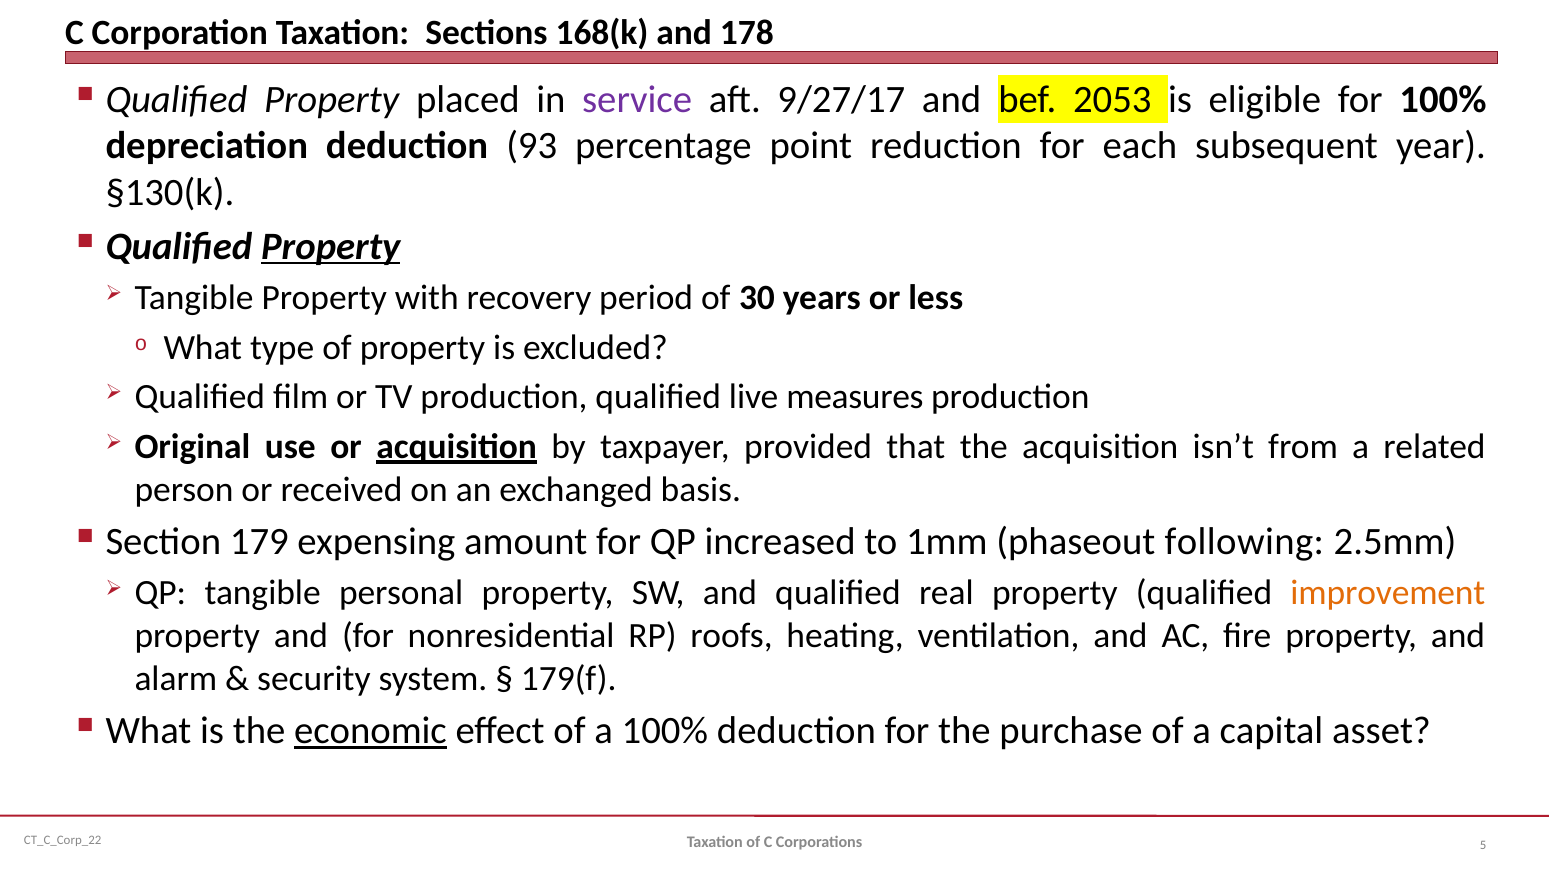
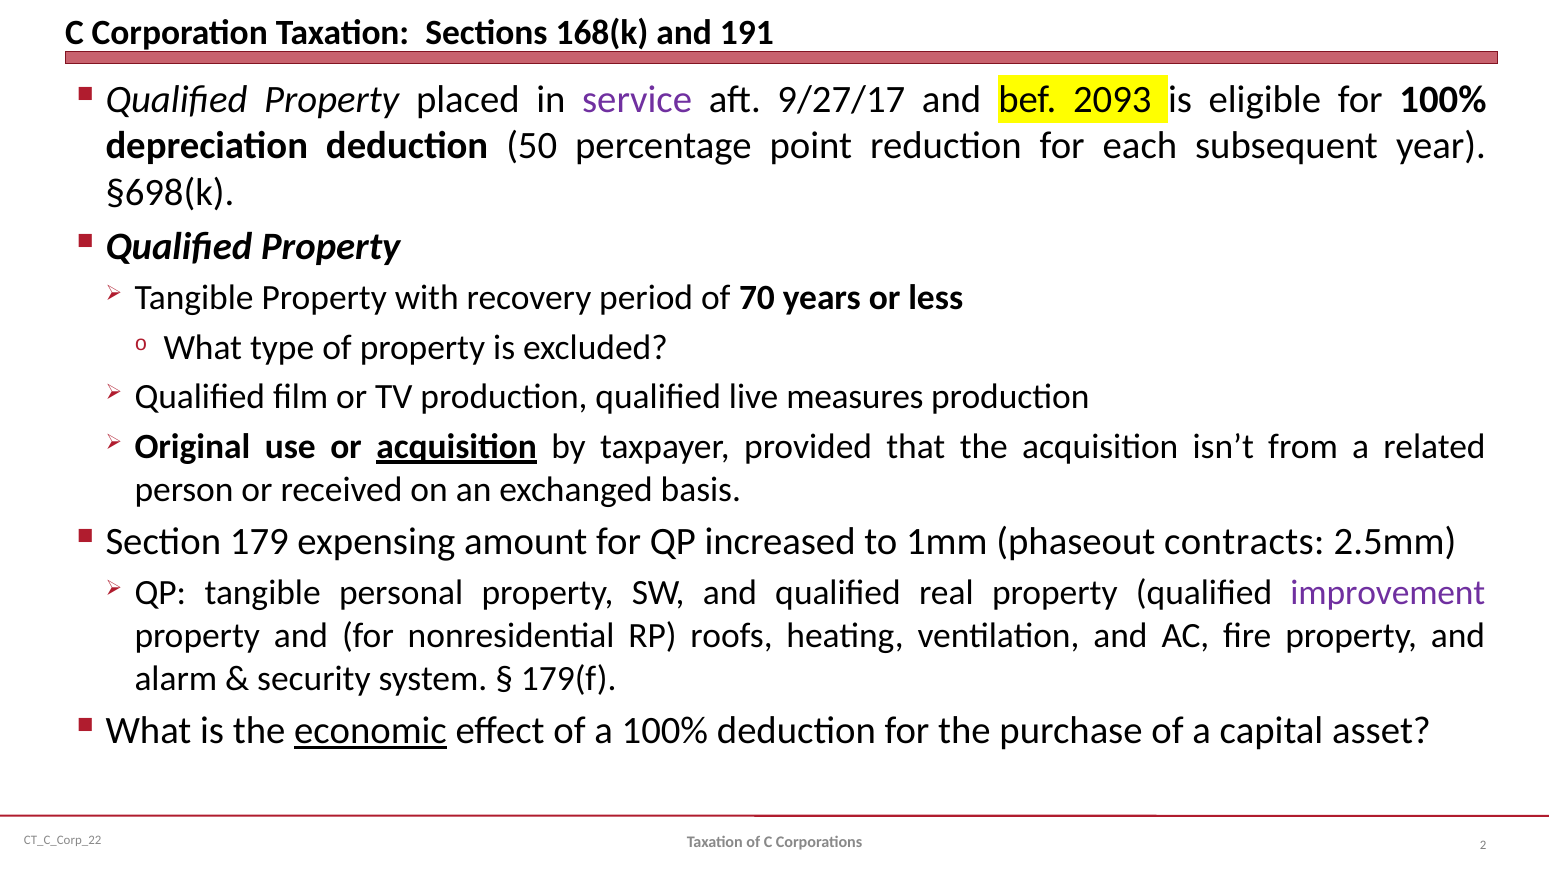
178: 178 -> 191
2053: 2053 -> 2093
93: 93 -> 50
§130(k: §130(k -> §698(k
Property at (331, 247) underline: present -> none
30: 30 -> 70
following: following -> contracts
improvement colour: orange -> purple
5: 5 -> 2
